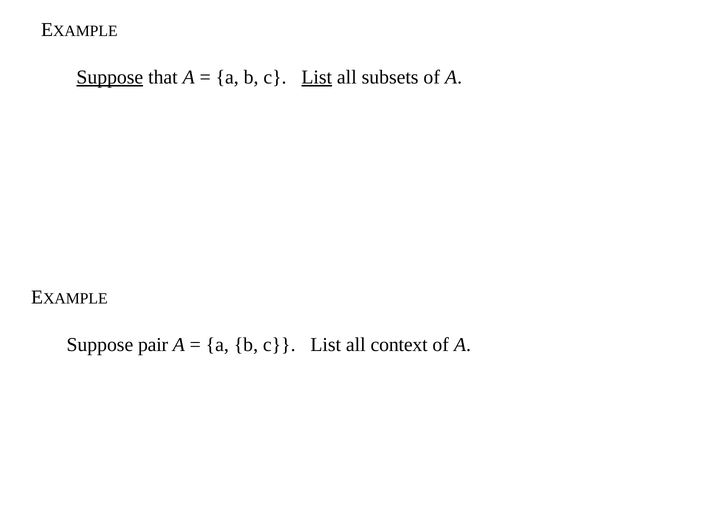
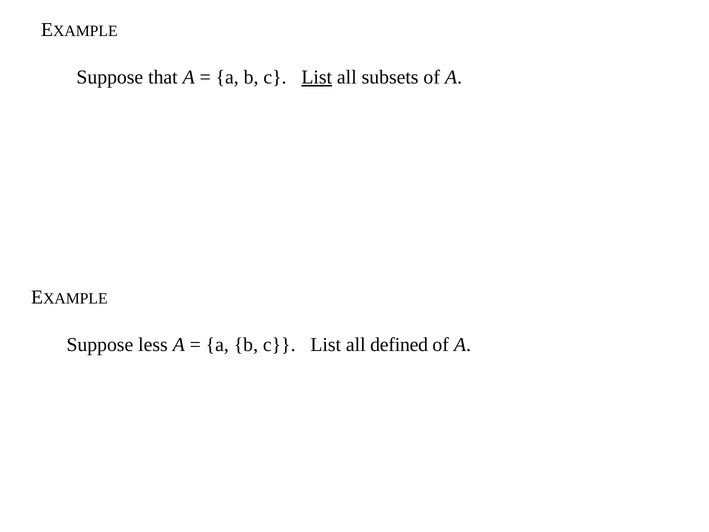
Suppose at (110, 77) underline: present -> none
pair: pair -> less
context: context -> defined
